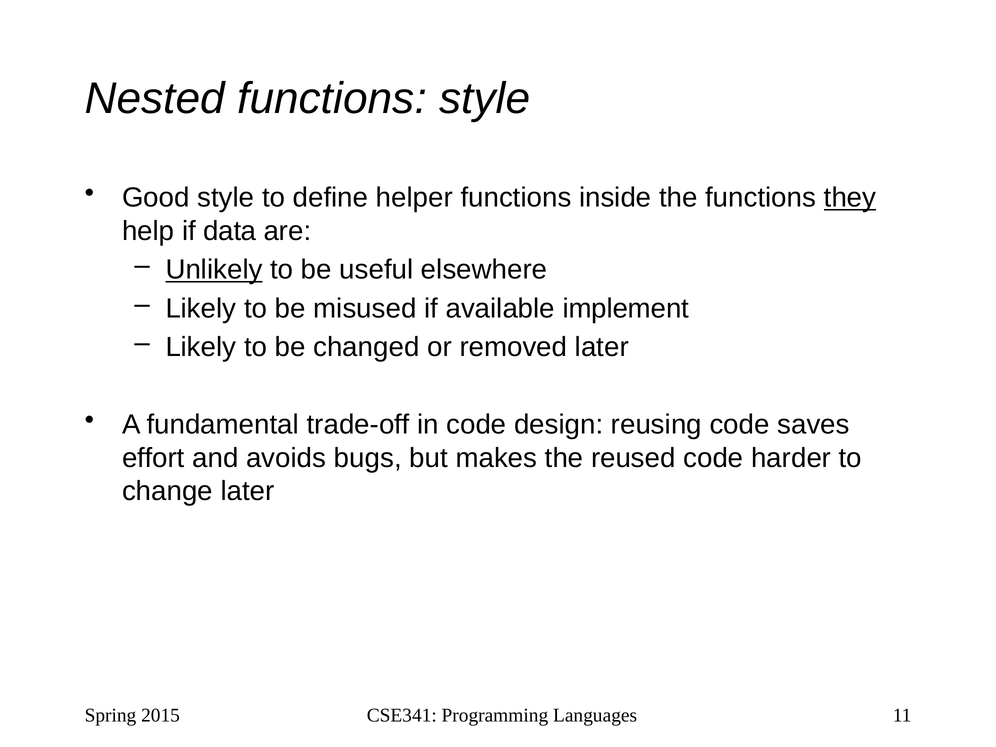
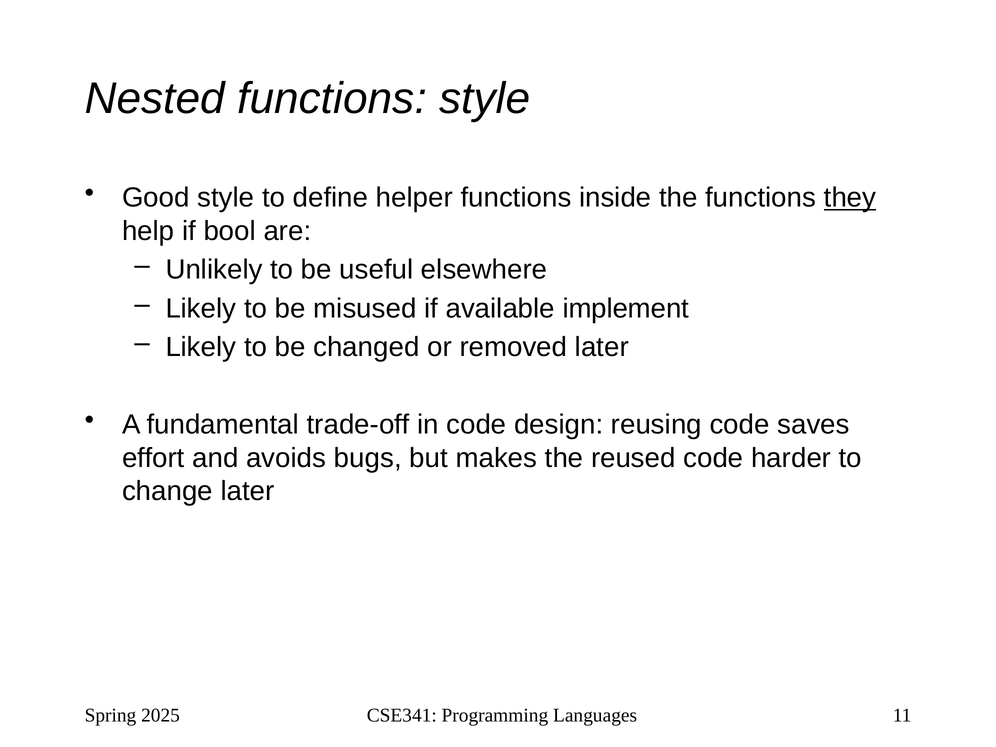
data: data -> bool
Unlikely underline: present -> none
2015: 2015 -> 2025
